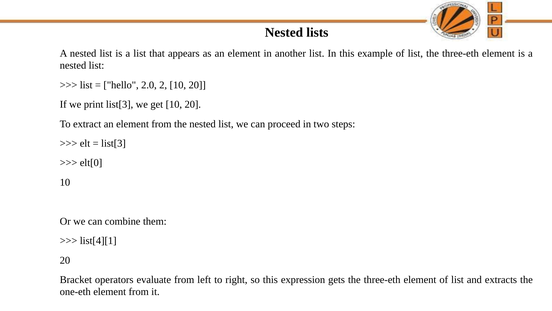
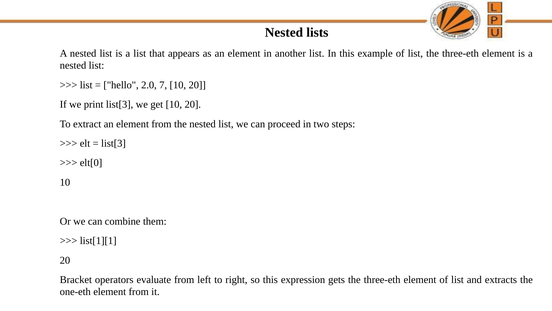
2: 2 -> 7
list[4][1: list[4][1 -> list[1][1
